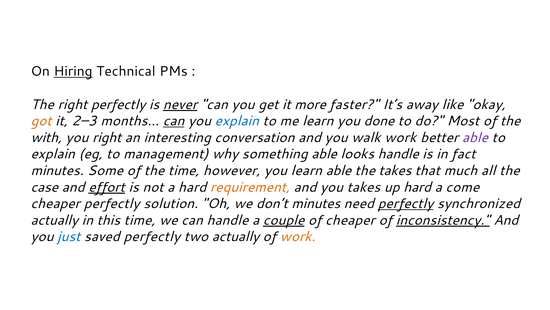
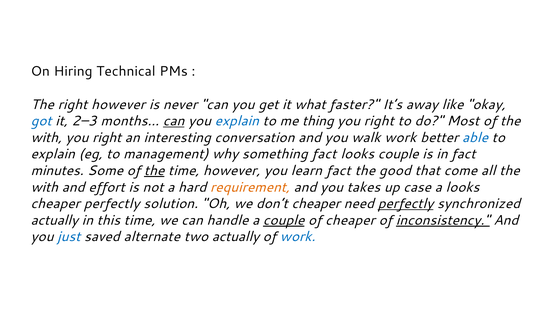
Hiring underline: present -> none
right perfectly: perfectly -> however
never underline: present -> none
more: more -> what
got colour: orange -> blue
me learn: learn -> thing
done at (379, 121): done -> right
able at (475, 137) colour: purple -> blue
something able: able -> fact
looks handle: handle -> couple
the at (154, 170) underline: none -> present
learn able: able -> fact
the takes: takes -> good
much: much -> come
case at (44, 187): case -> with
effort underline: present -> none
up hard: hard -> case
a come: come -> looks
don’t minutes: minutes -> cheaper
saved perfectly: perfectly -> alternate
work at (298, 236) colour: orange -> blue
